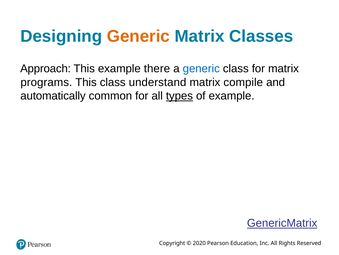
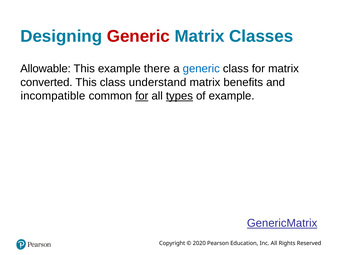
Generic at (138, 36) colour: orange -> red
Approach: Approach -> Allowable
programs: programs -> converted
compile: compile -> benefits
automatically: automatically -> incompatible
for at (142, 96) underline: none -> present
